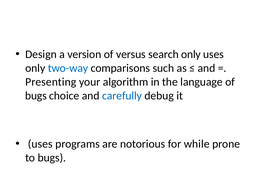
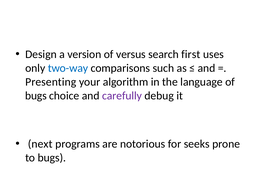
search only: only -> first
carefully colour: blue -> purple
uses at (40, 144): uses -> next
while: while -> seeks
